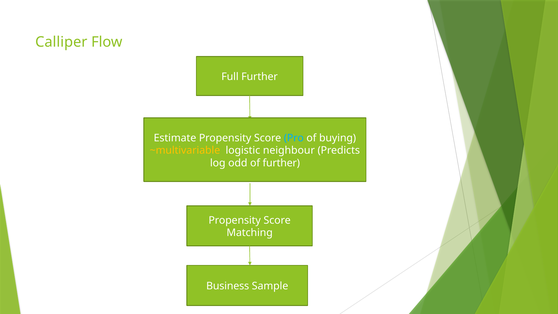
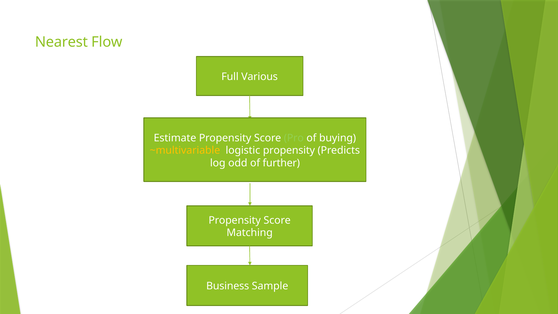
Calliper: Calliper -> Nearest
Full Further: Further -> Various
Pro colour: light blue -> light green
logistic neighbour: neighbour -> propensity
